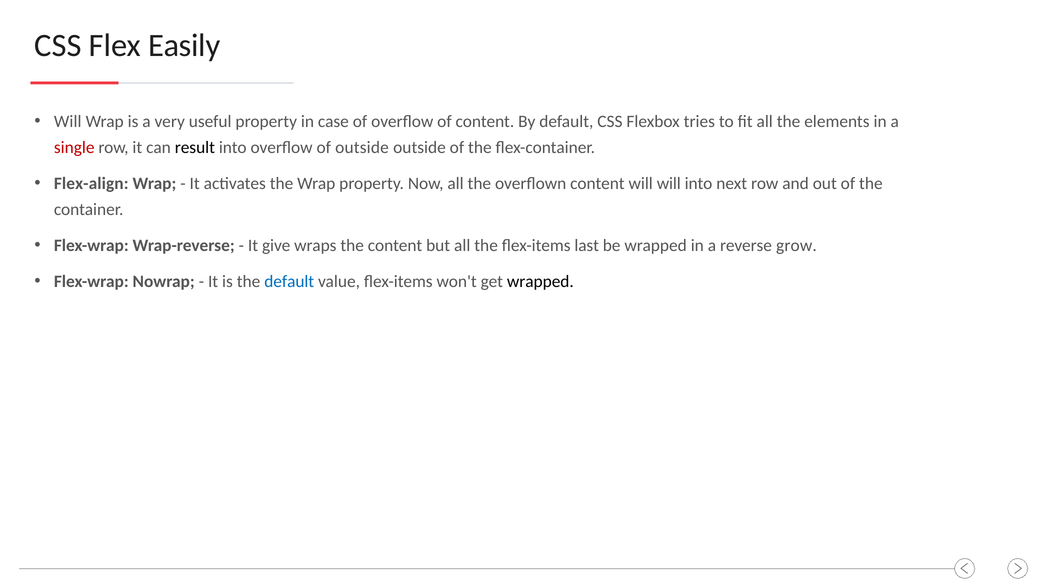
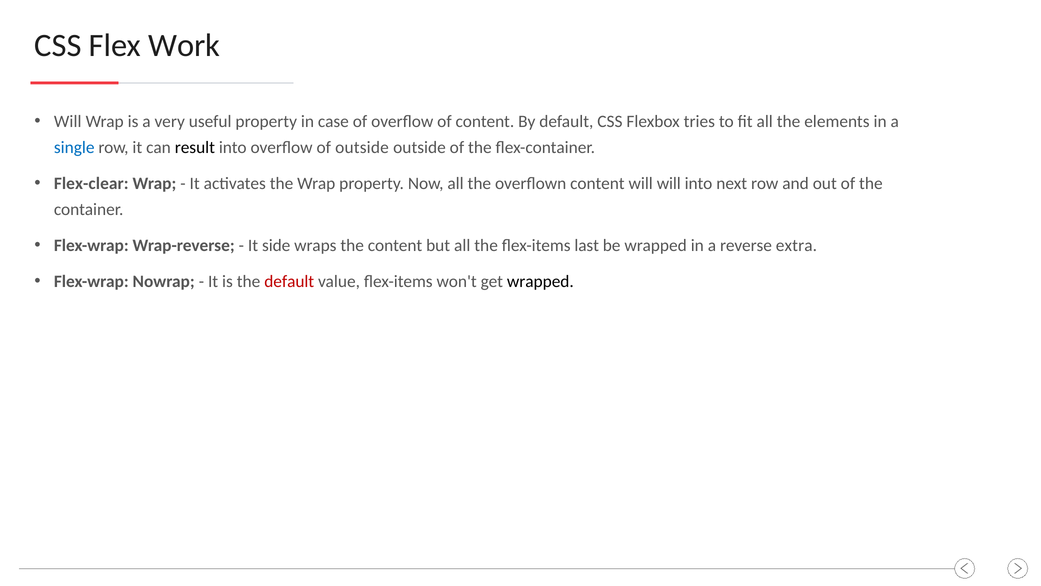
Easily: Easily -> Work
single colour: red -> blue
Flex-align: Flex-align -> Flex-clear
give: give -> side
grow: grow -> extra
default at (289, 281) colour: blue -> red
